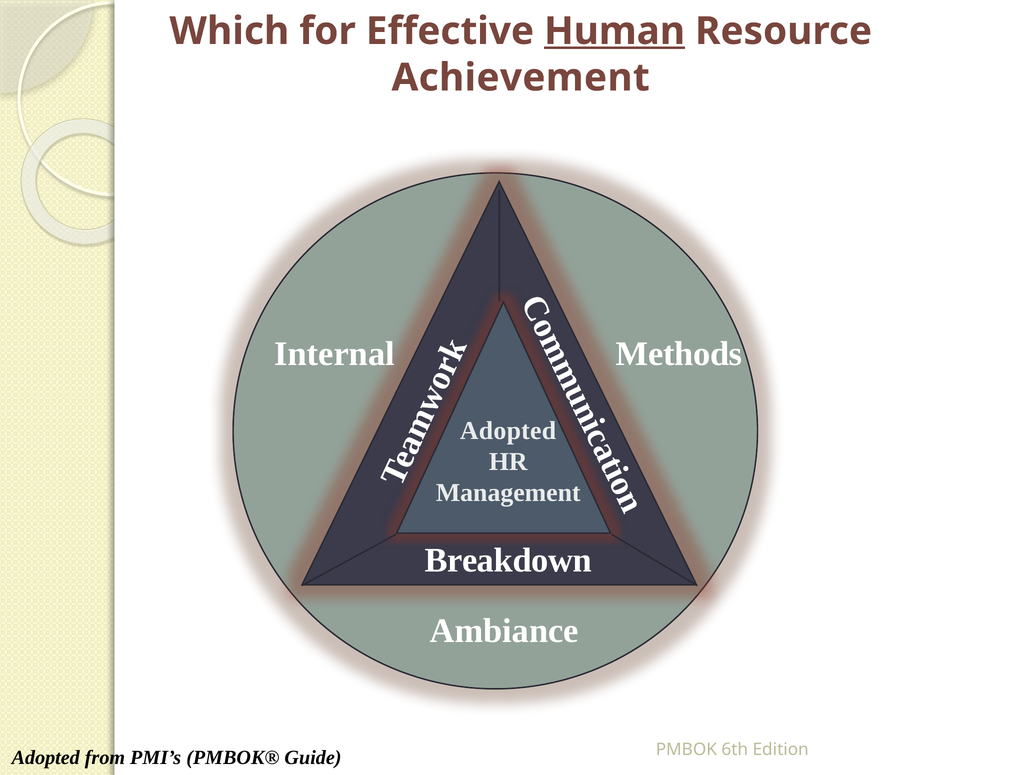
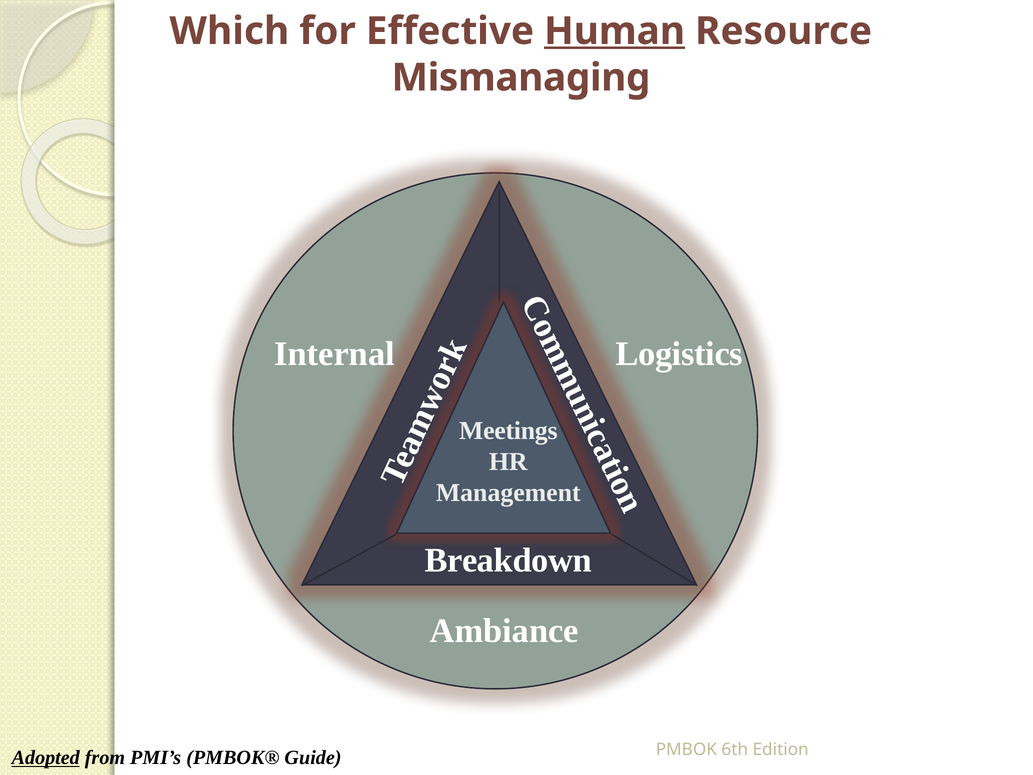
Achievement: Achievement -> Mismanaging
Methods: Methods -> Logistics
Adopted at (508, 430): Adopted -> Meetings
Adopted at (46, 758) underline: none -> present
